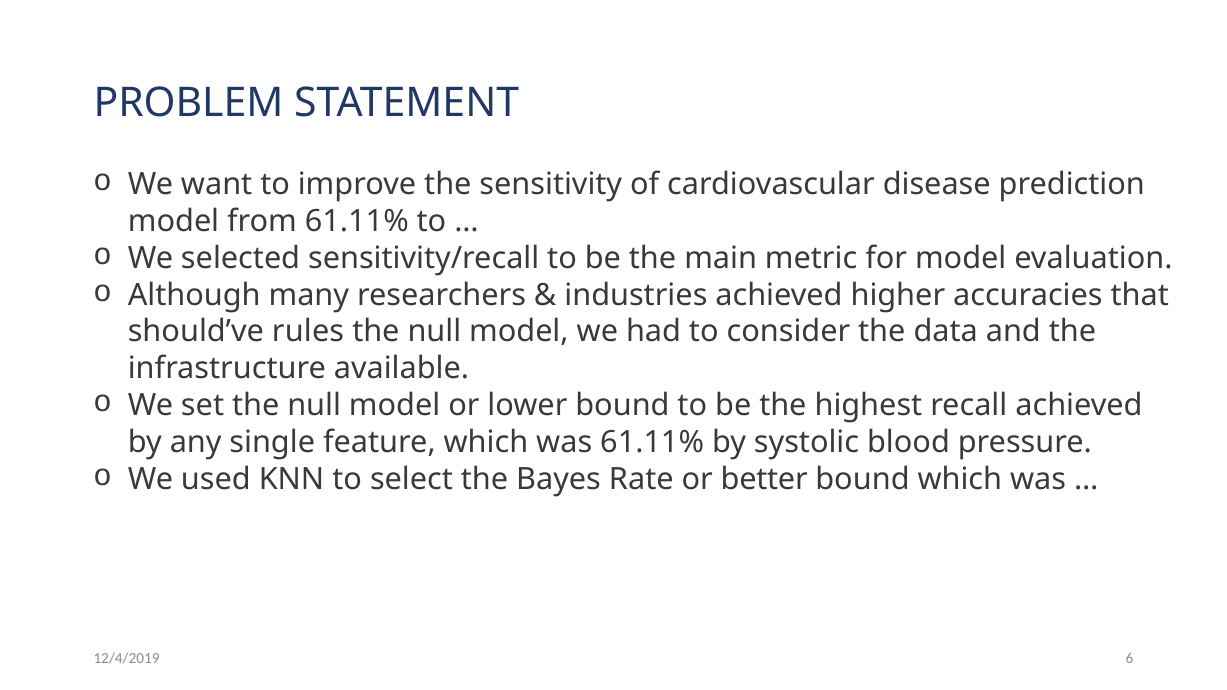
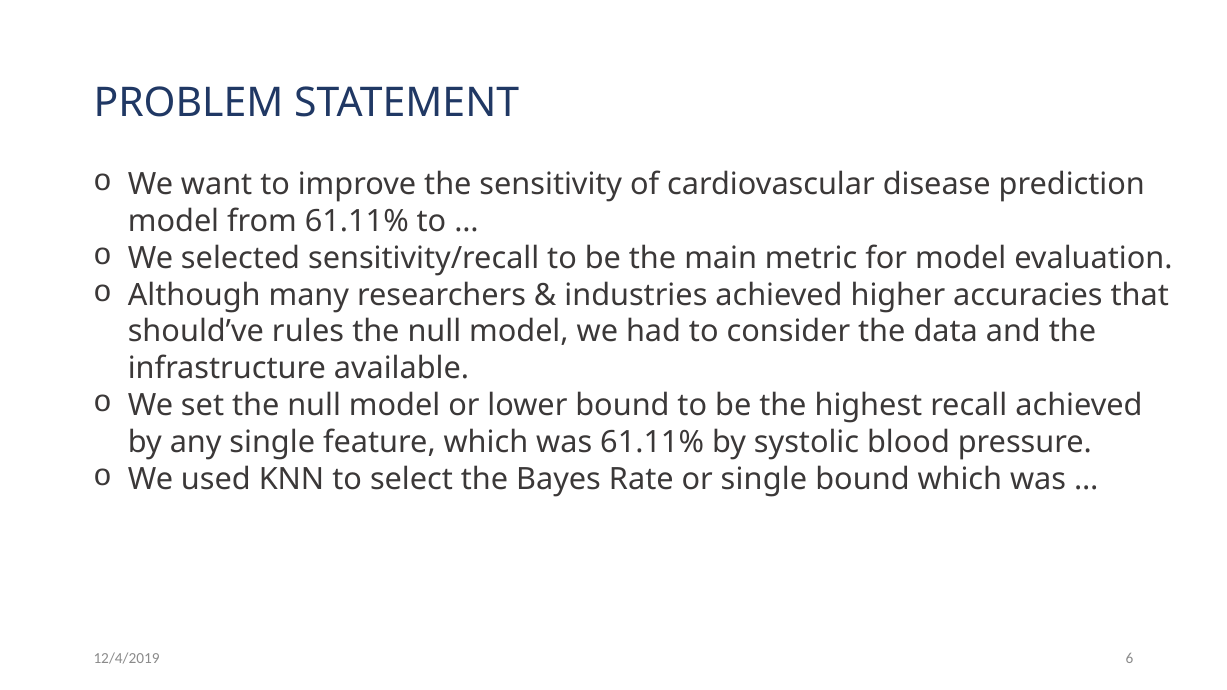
or better: better -> single
